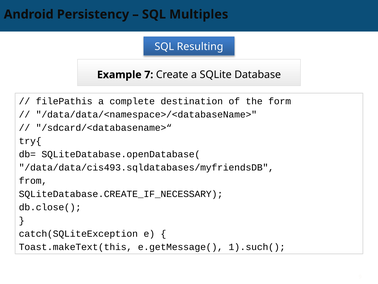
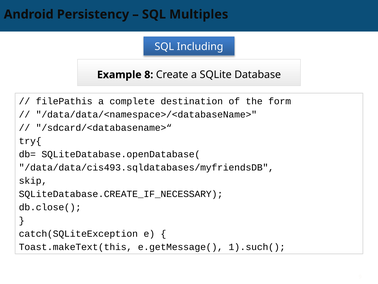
Resulting: Resulting -> Including
7: 7 -> 8
from: from -> skip
